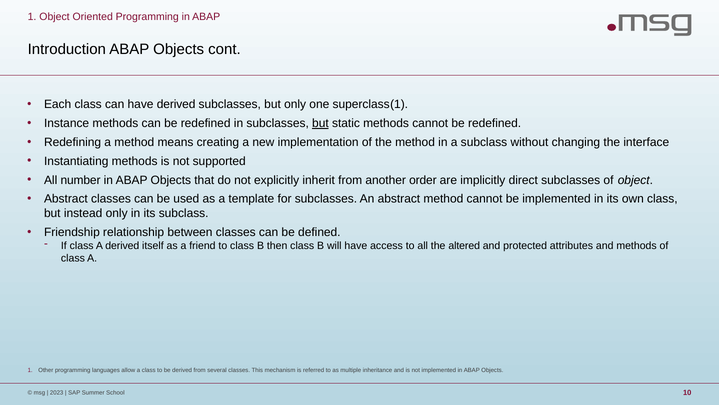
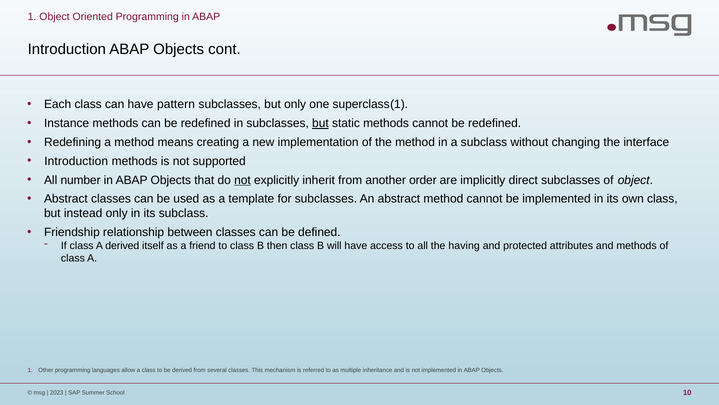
have derived: derived -> pattern
Instantiating at (76, 161): Instantiating -> Introduction
not at (242, 180) underline: none -> present
altered: altered -> having
